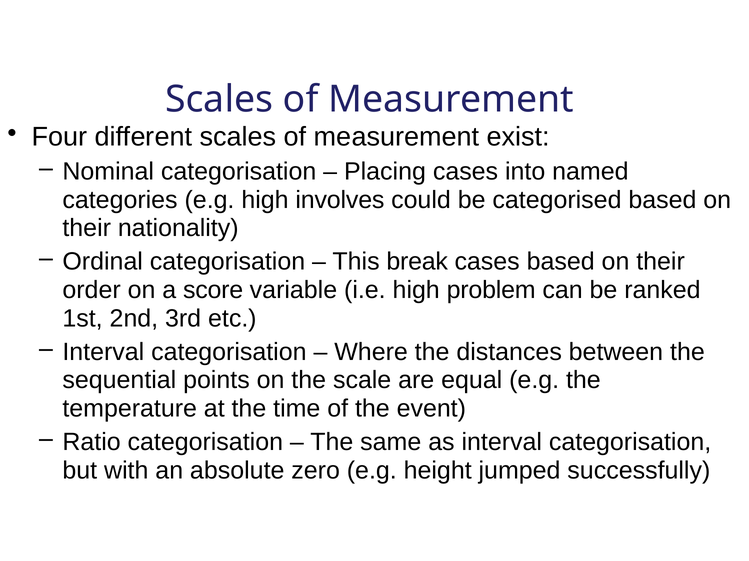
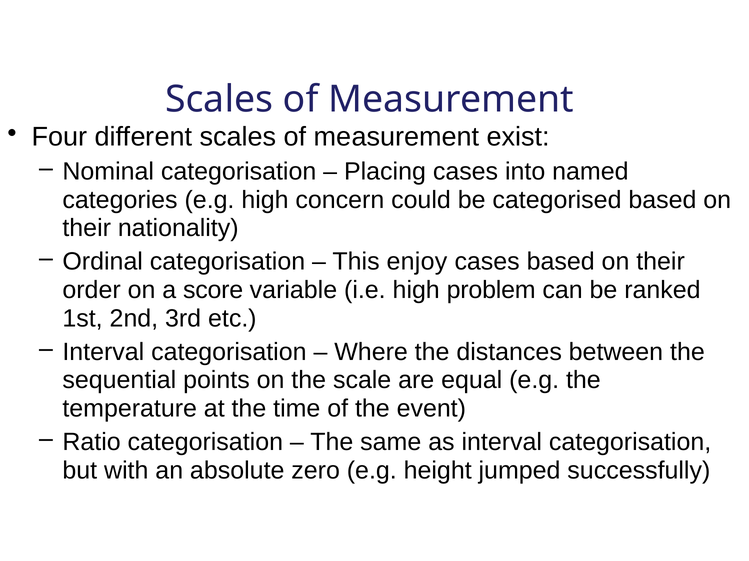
involves: involves -> concern
break: break -> enjoy
